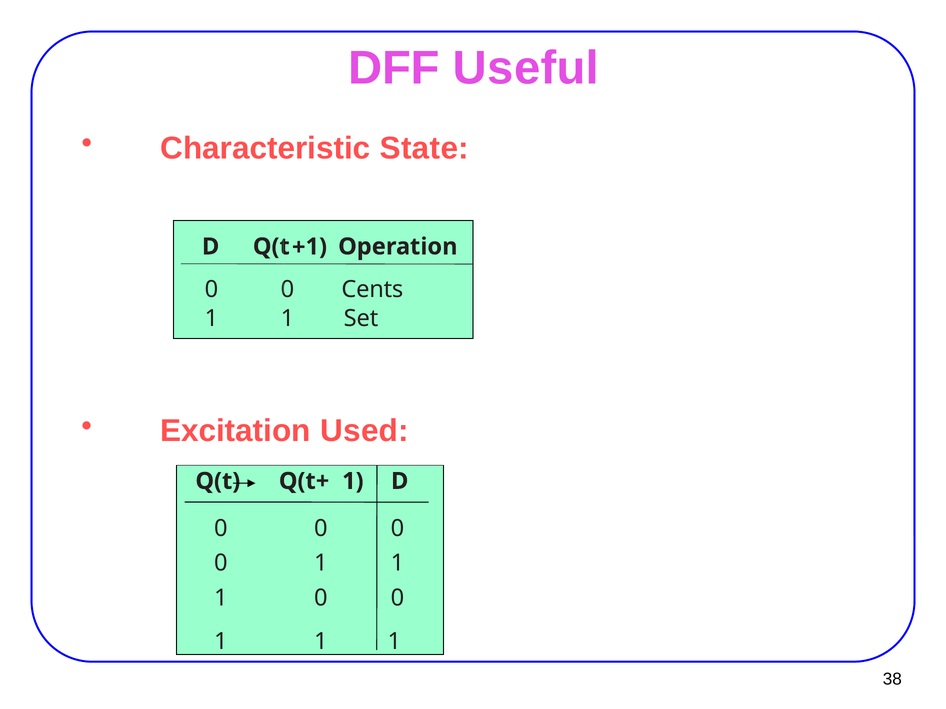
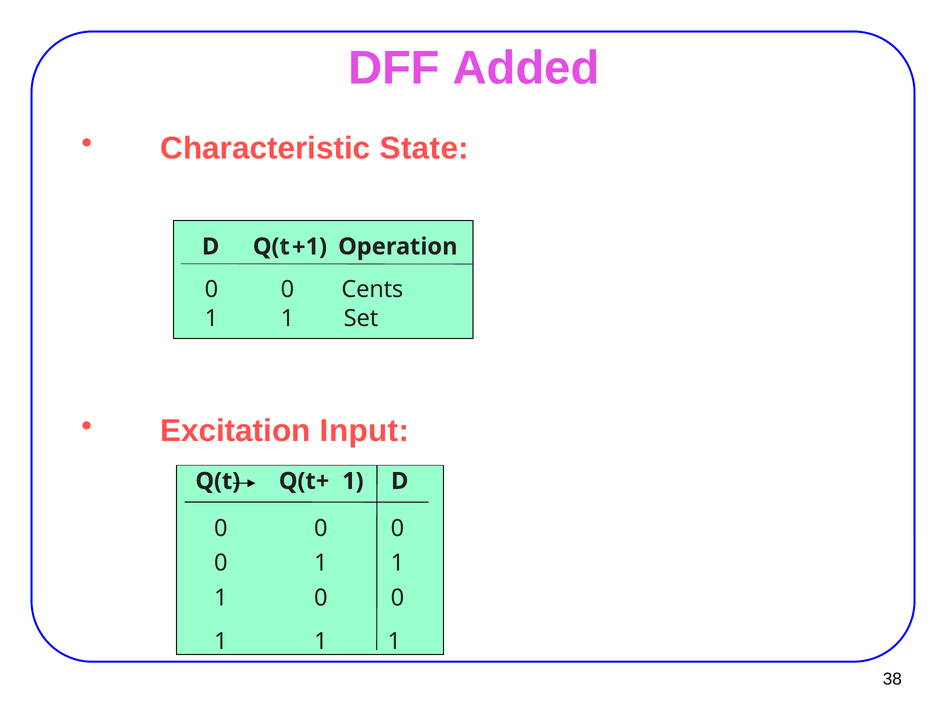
Useful: Useful -> Added
Used: Used -> Input
